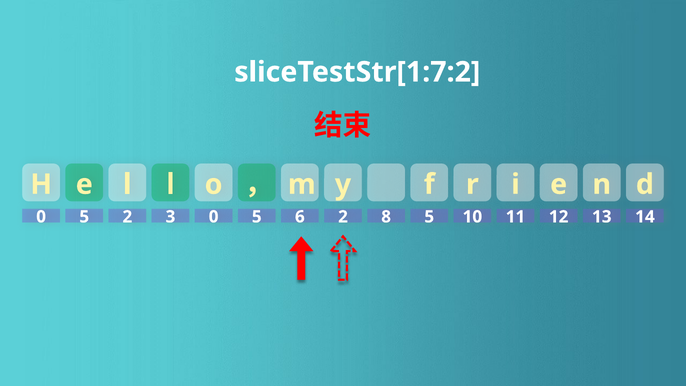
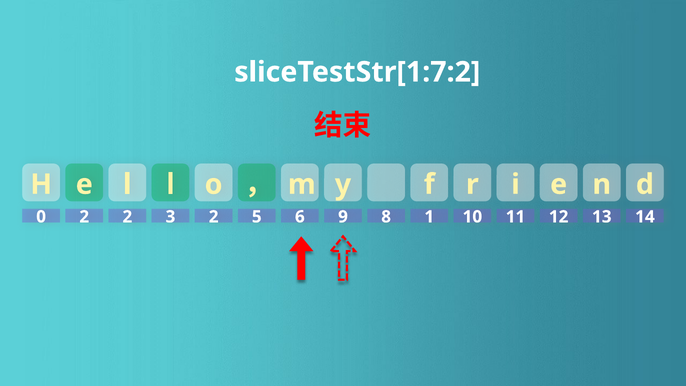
0 5: 5 -> 2
3 0: 0 -> 2
6 2: 2 -> 9
8 5: 5 -> 1
